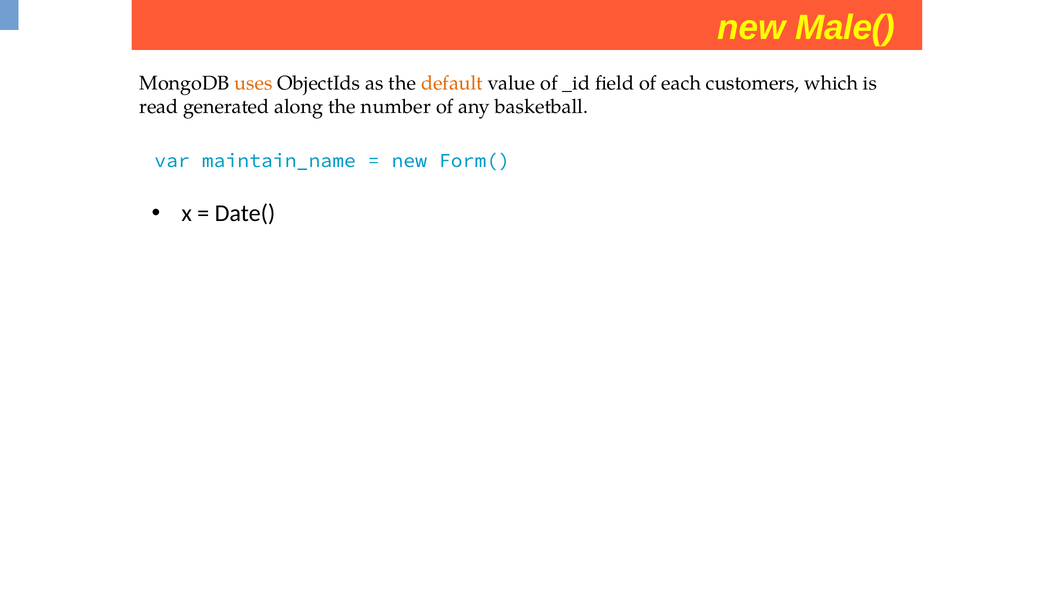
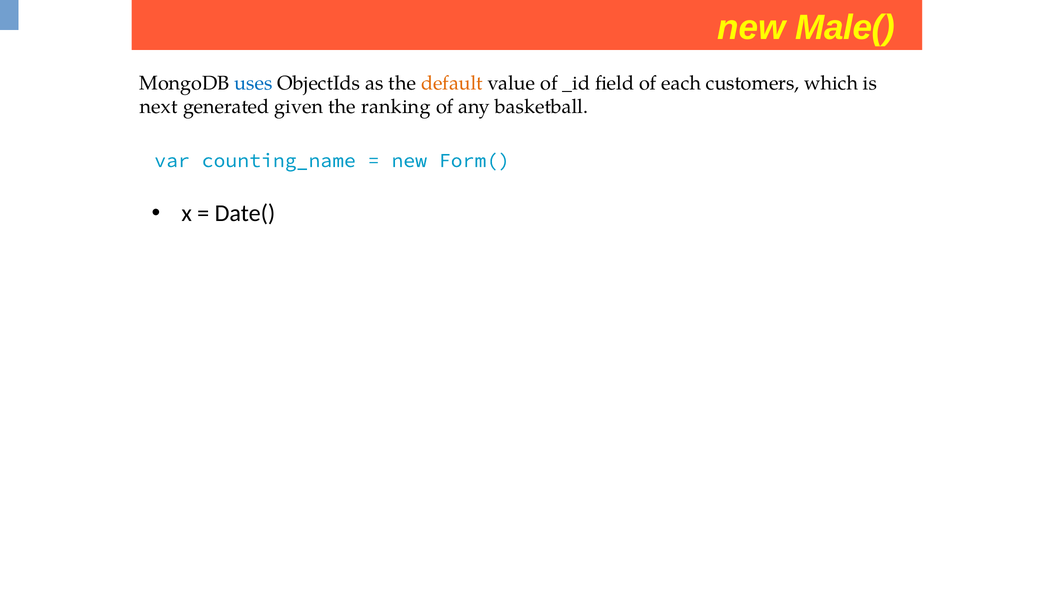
uses colour: orange -> blue
read: read -> next
along: along -> given
number: number -> ranking
maintain_name: maintain_name -> counting_name
